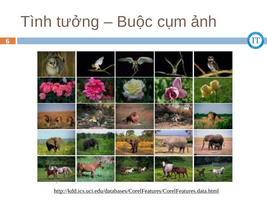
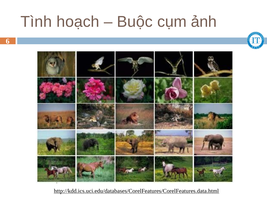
tưởng: tưởng -> hoạch
